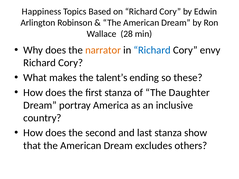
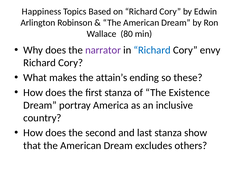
28: 28 -> 80
narrator colour: orange -> purple
talent’s: talent’s -> attain’s
Daughter: Daughter -> Existence
